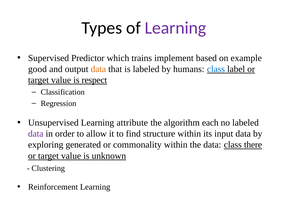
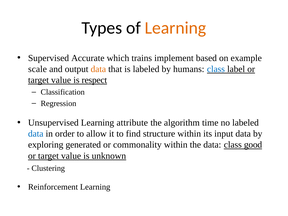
Learning at (175, 28) colour: purple -> orange
Predictor: Predictor -> Accurate
good: good -> scale
each: each -> time
data at (36, 134) colour: purple -> blue
there: there -> good
